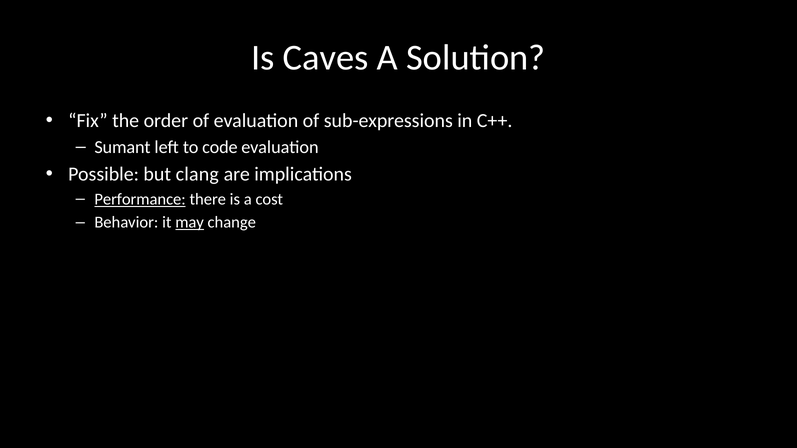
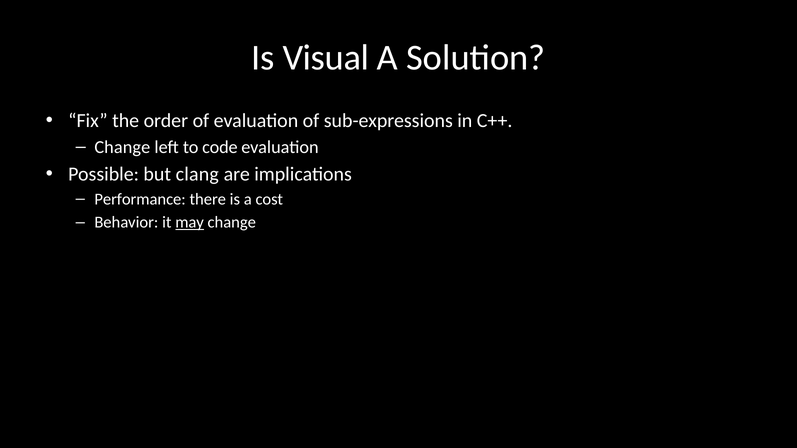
Caves: Caves -> Visual
Sumant at (122, 147): Sumant -> Change
Performance underline: present -> none
